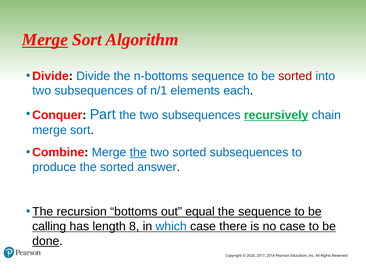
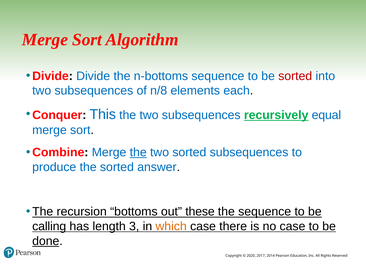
Merge at (45, 40) underline: present -> none
n/1: n/1 -> n/8
Part: Part -> This
chain: chain -> equal
equal: equal -> these
8: 8 -> 3
which colour: blue -> orange
